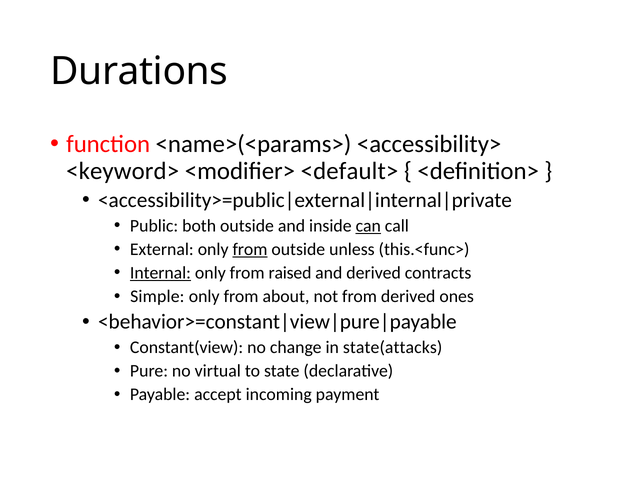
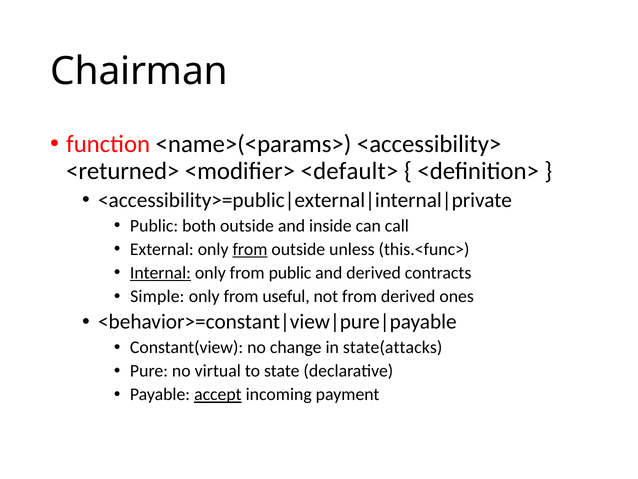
Durations: Durations -> Chairman
<keyword>: <keyword> -> <returned>
can underline: present -> none
from raised: raised -> public
about: about -> useful
accept underline: none -> present
